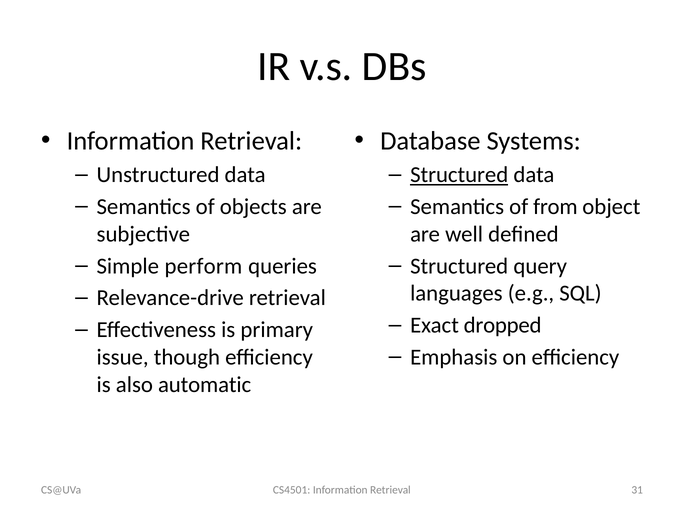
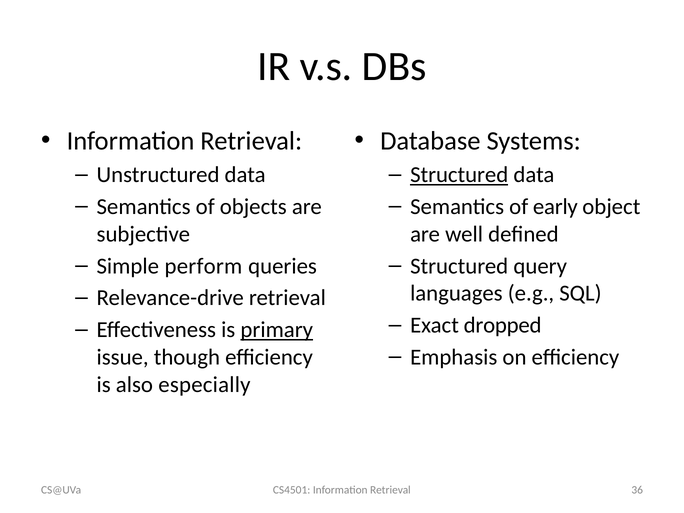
from: from -> early
primary underline: none -> present
automatic: automatic -> especially
31: 31 -> 36
